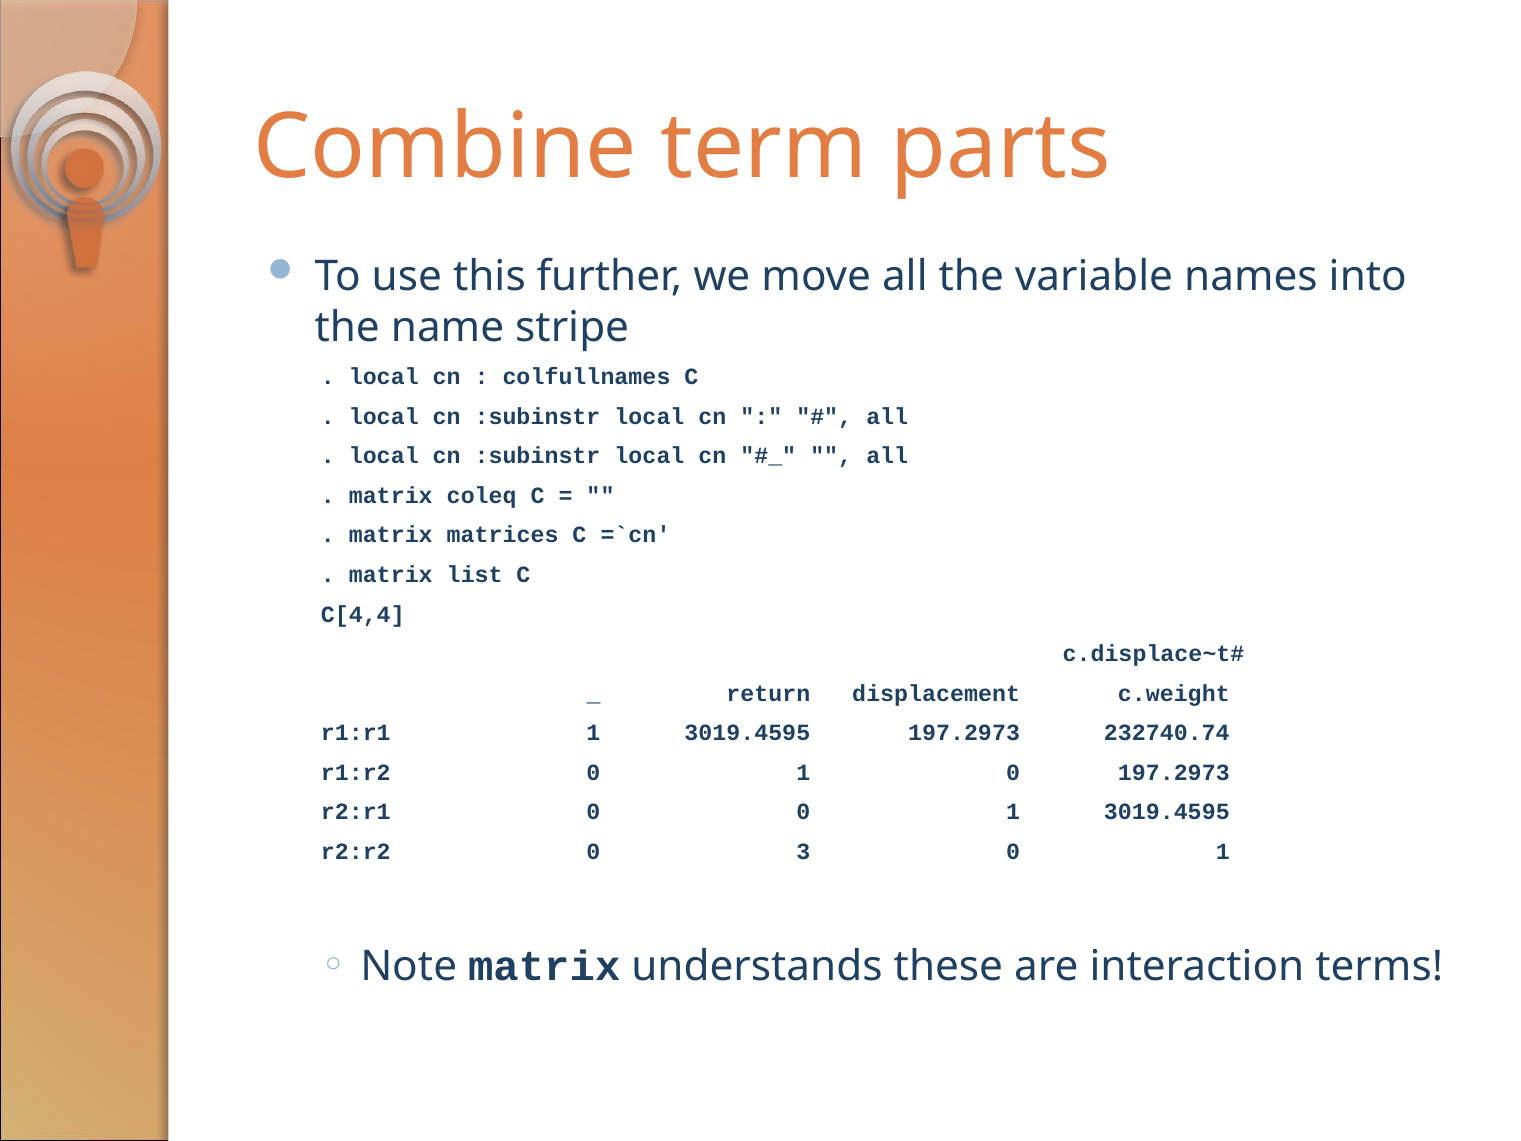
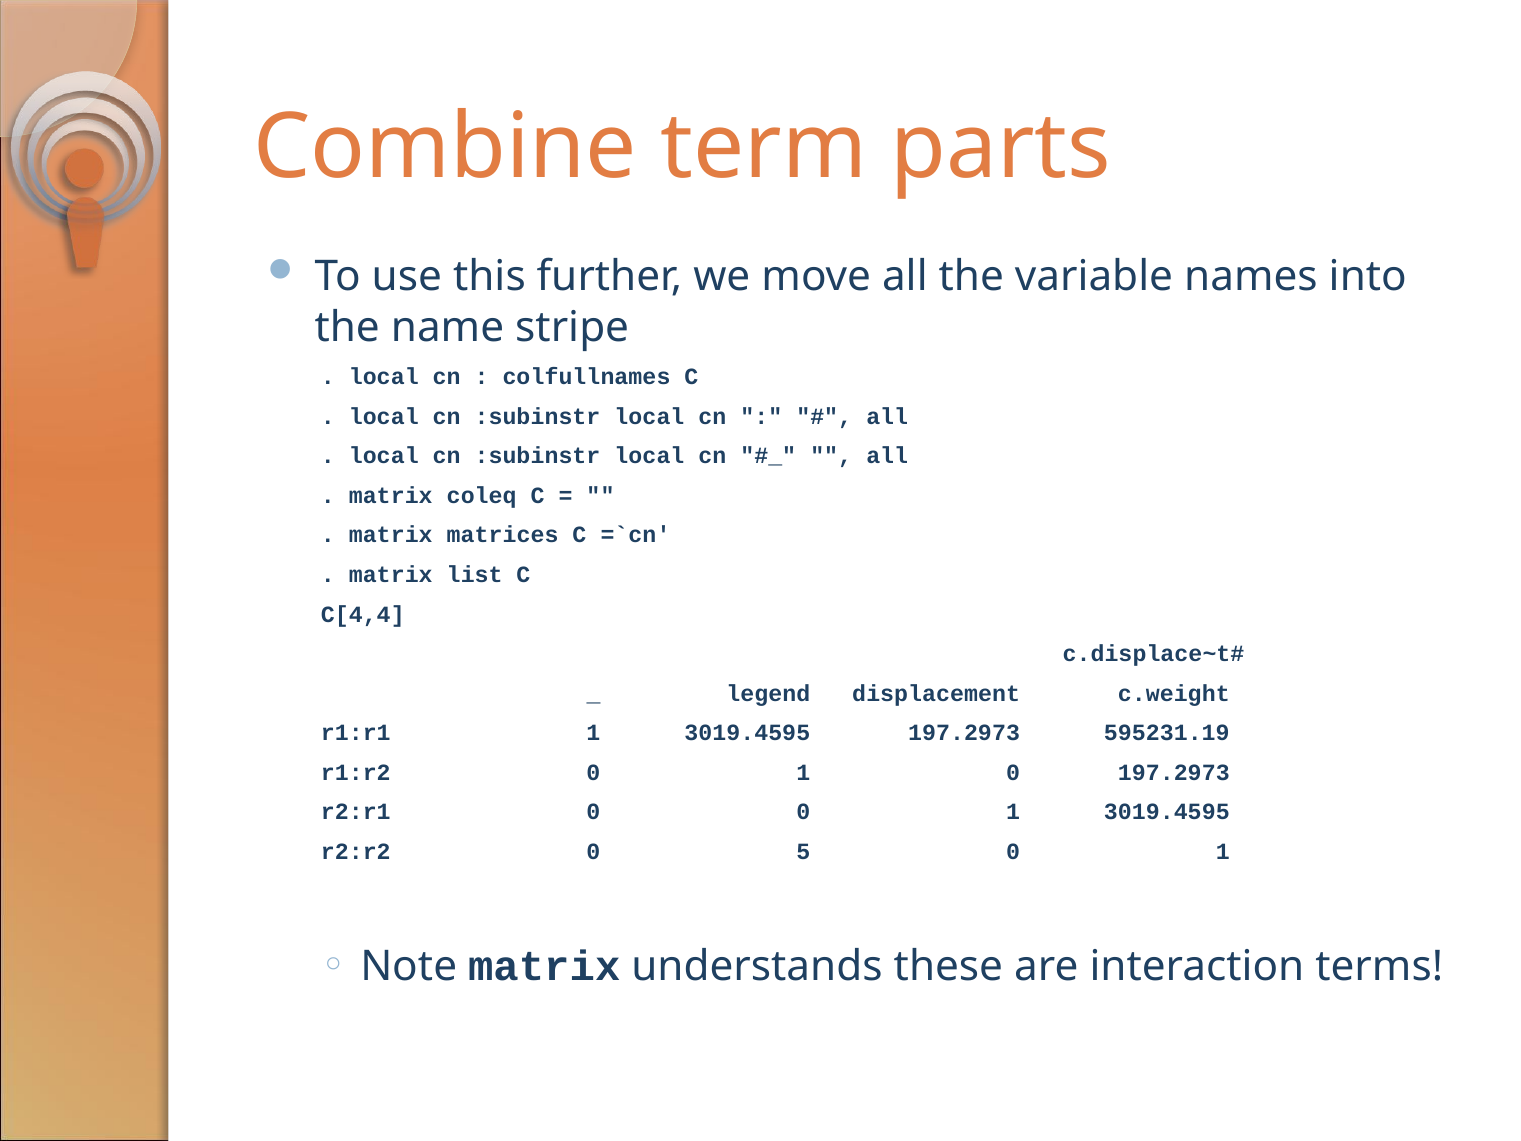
return: return -> legend
232740.74: 232740.74 -> 595231.19
3: 3 -> 5
